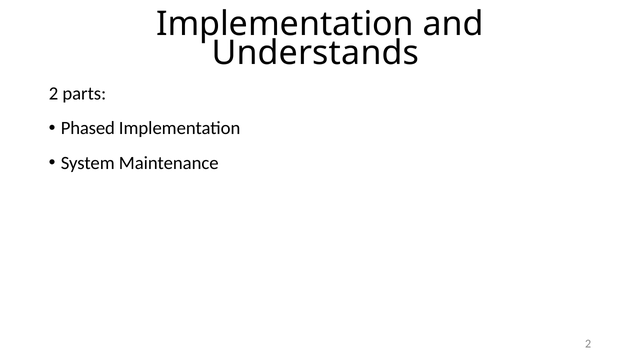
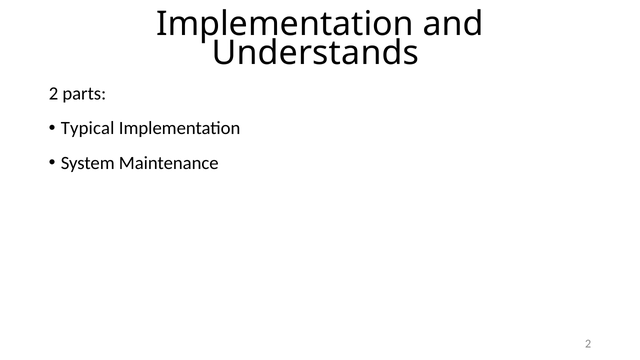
Phased: Phased -> Typical
